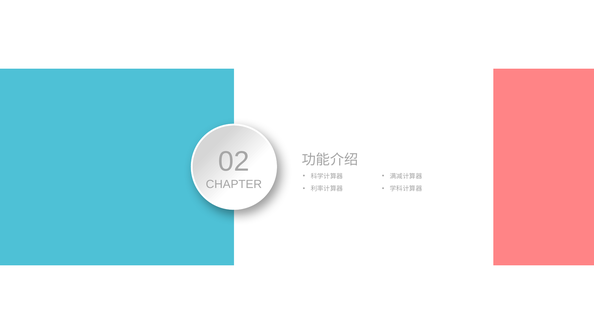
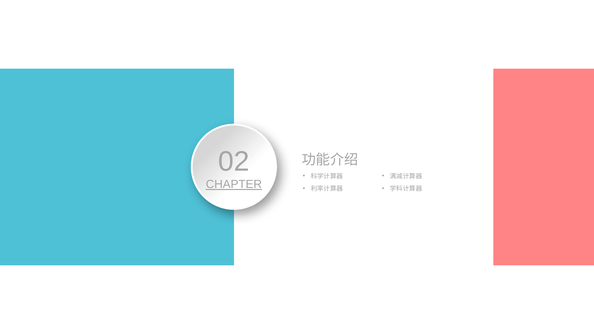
CHAPTER underline: none -> present
